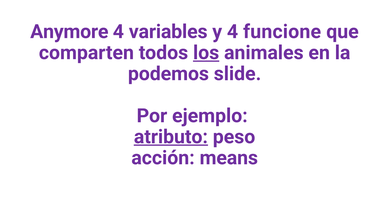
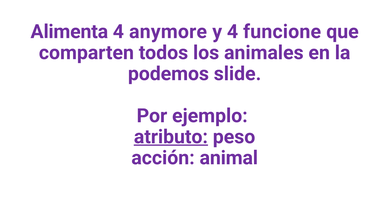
Anymore: Anymore -> Alimenta
variables: variables -> anymore
los underline: present -> none
means: means -> animal
